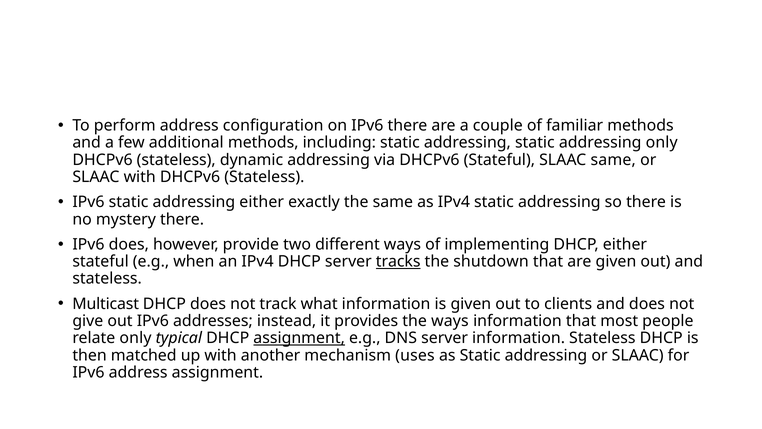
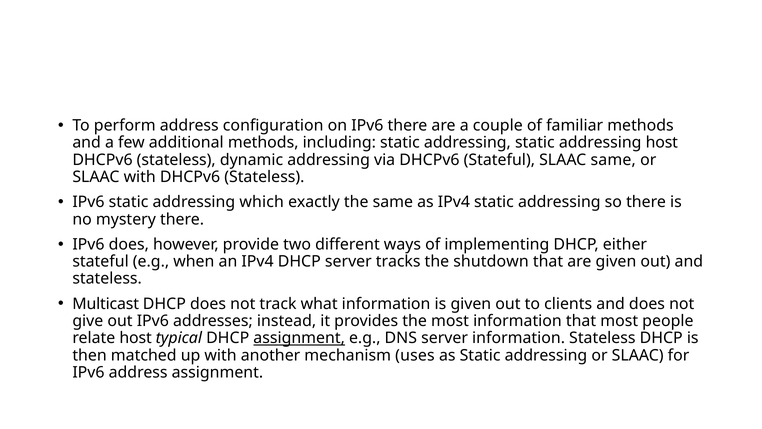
addressing only: only -> host
addressing either: either -> which
tracks underline: present -> none
the ways: ways -> most
relate only: only -> host
